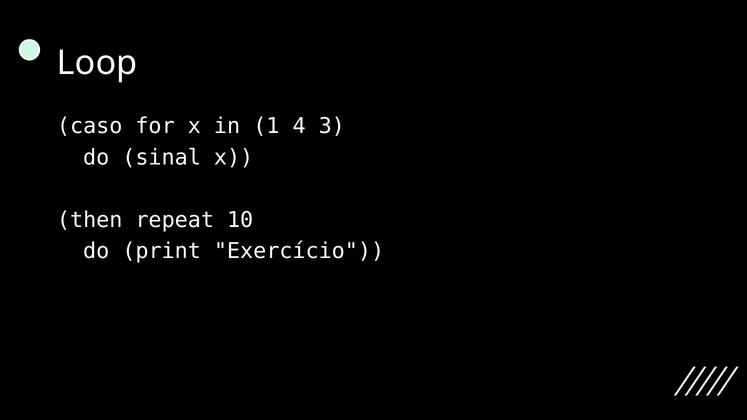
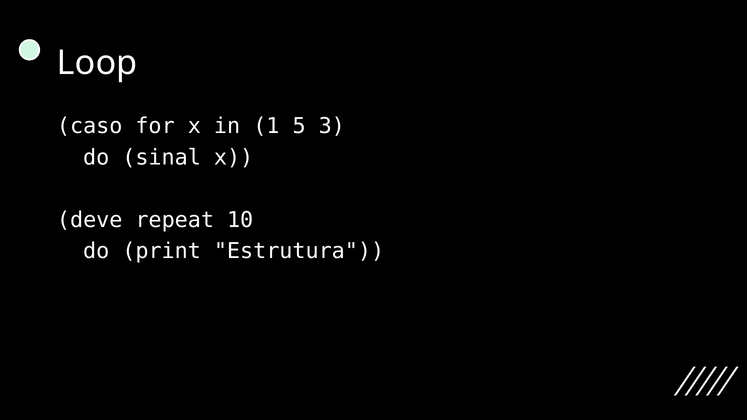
4: 4 -> 5
then: then -> deve
Exercício: Exercício -> Estrutura
